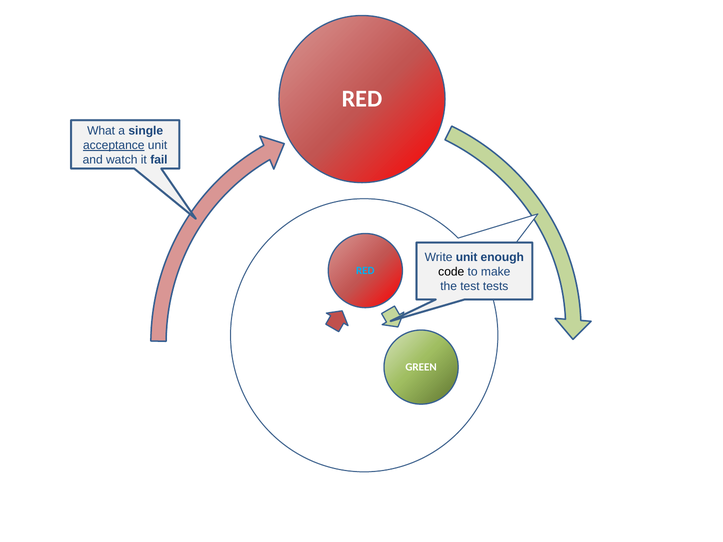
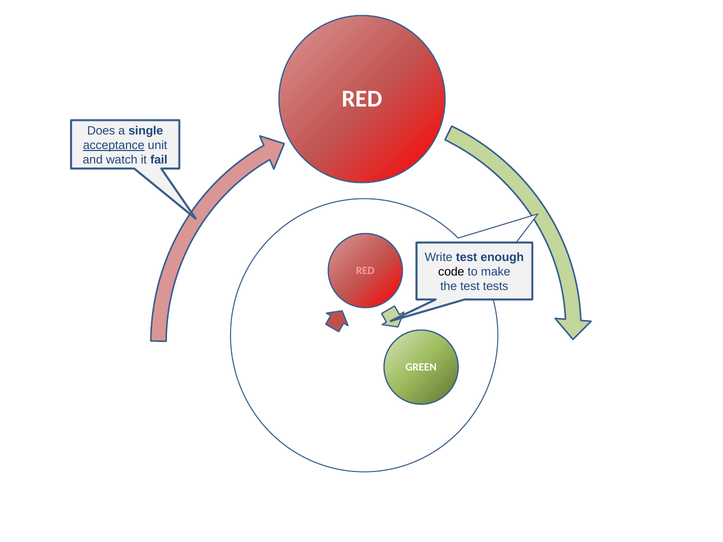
What: What -> Does
Write unit: unit -> test
RED at (365, 271) colour: light blue -> pink
